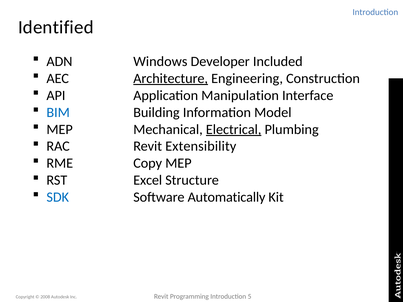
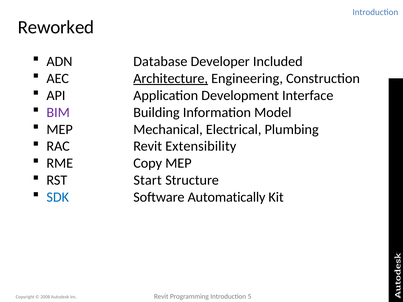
Identified: Identified -> Reworked
Windows: Windows -> Database
Manipulation: Manipulation -> Development
BIM colour: blue -> purple
Electrical underline: present -> none
Excel: Excel -> Start
